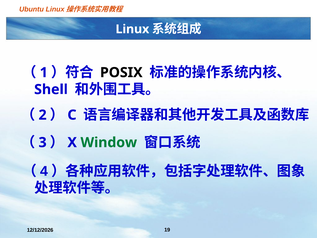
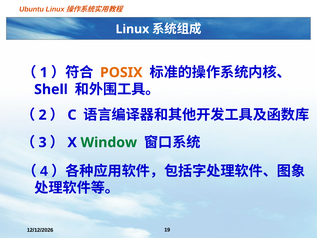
POSIX colour: black -> orange
